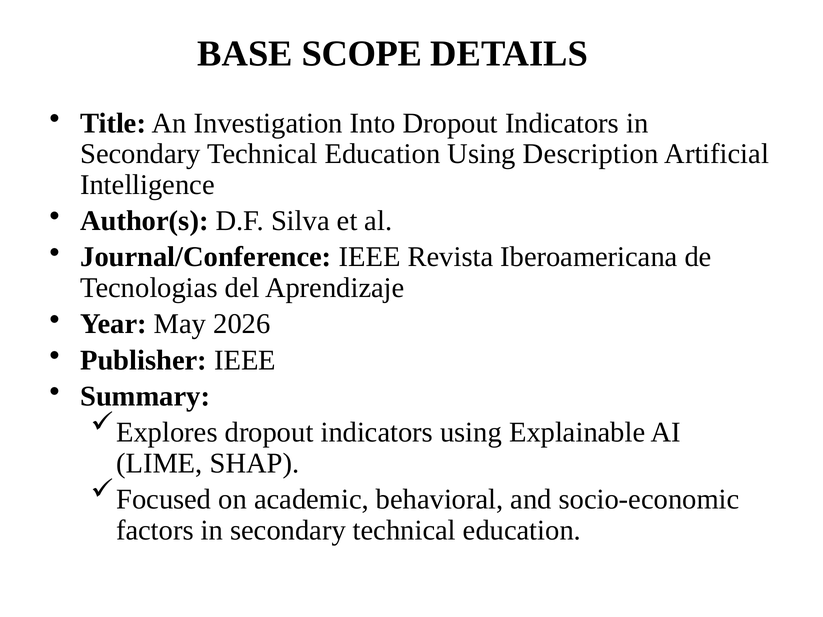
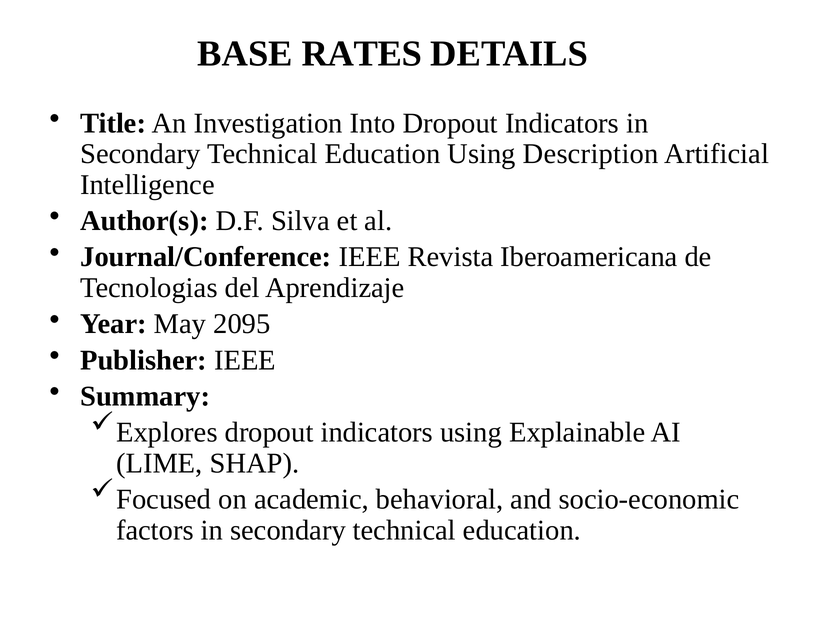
SCOPE: SCOPE -> RATES
2026: 2026 -> 2095
